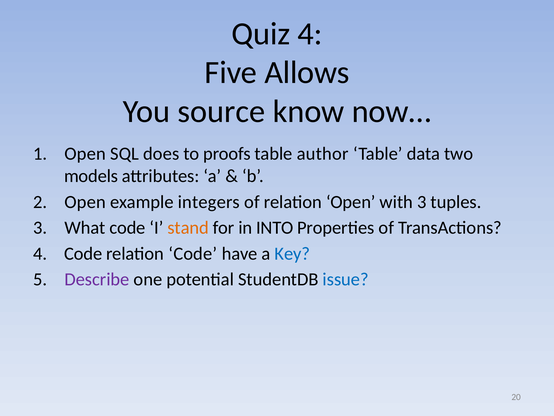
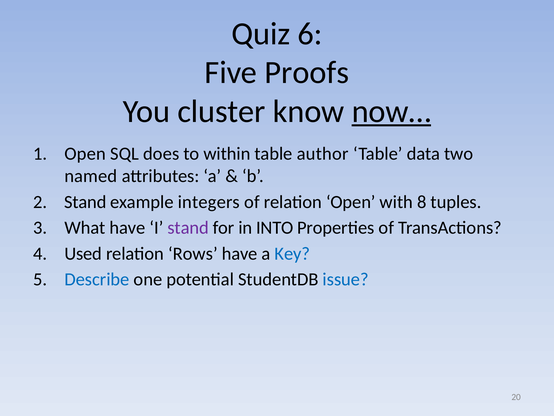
Quiz 4: 4 -> 6
Allows: Allows -> Proofs
source: source -> cluster
now… underline: none -> present
proofs: proofs -> within
models: models -> named
2 Open: Open -> Stand
with 3: 3 -> 8
What code: code -> have
stand at (188, 228) colour: orange -> purple
4 Code: Code -> Used
relation Code: Code -> Rows
Describe colour: purple -> blue
